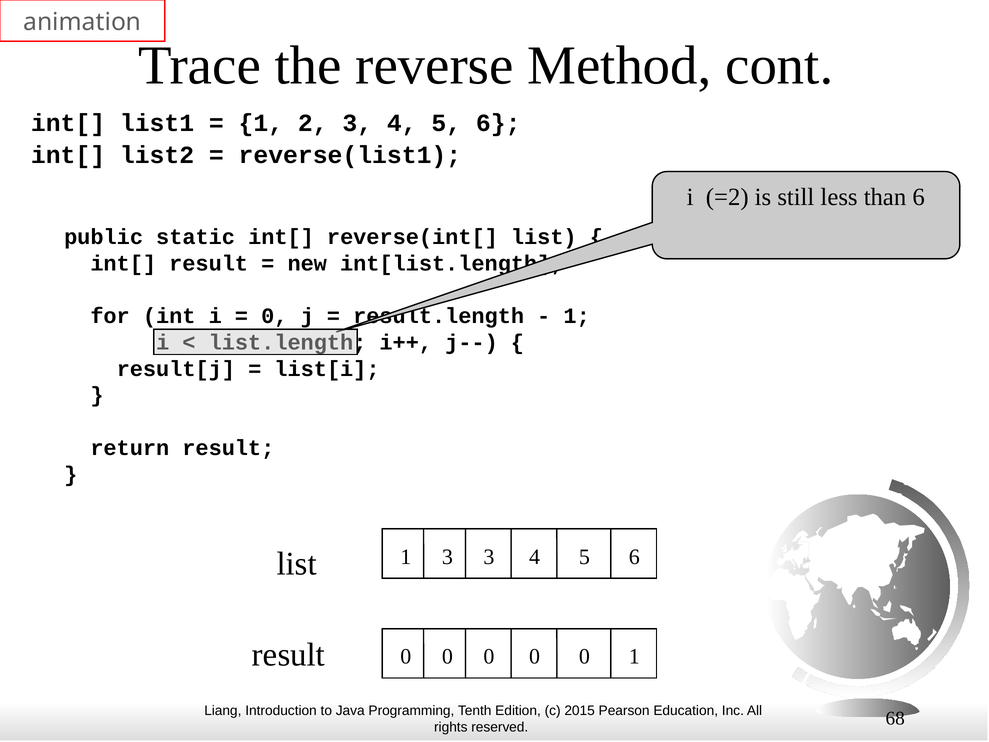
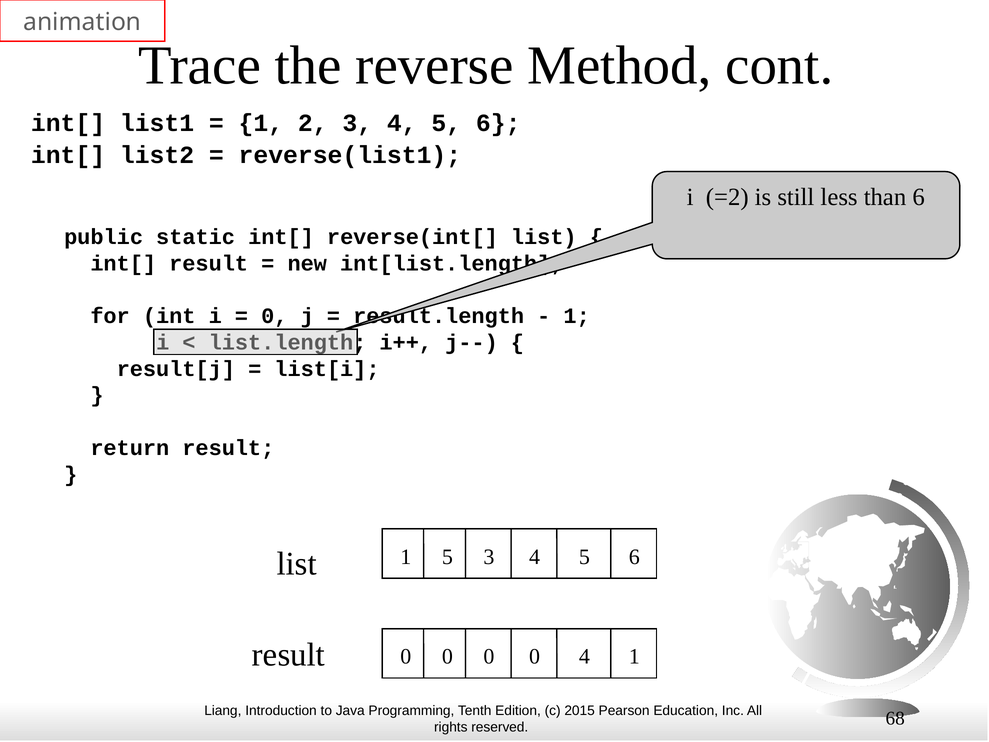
1 3: 3 -> 5
0 at (584, 656): 0 -> 4
